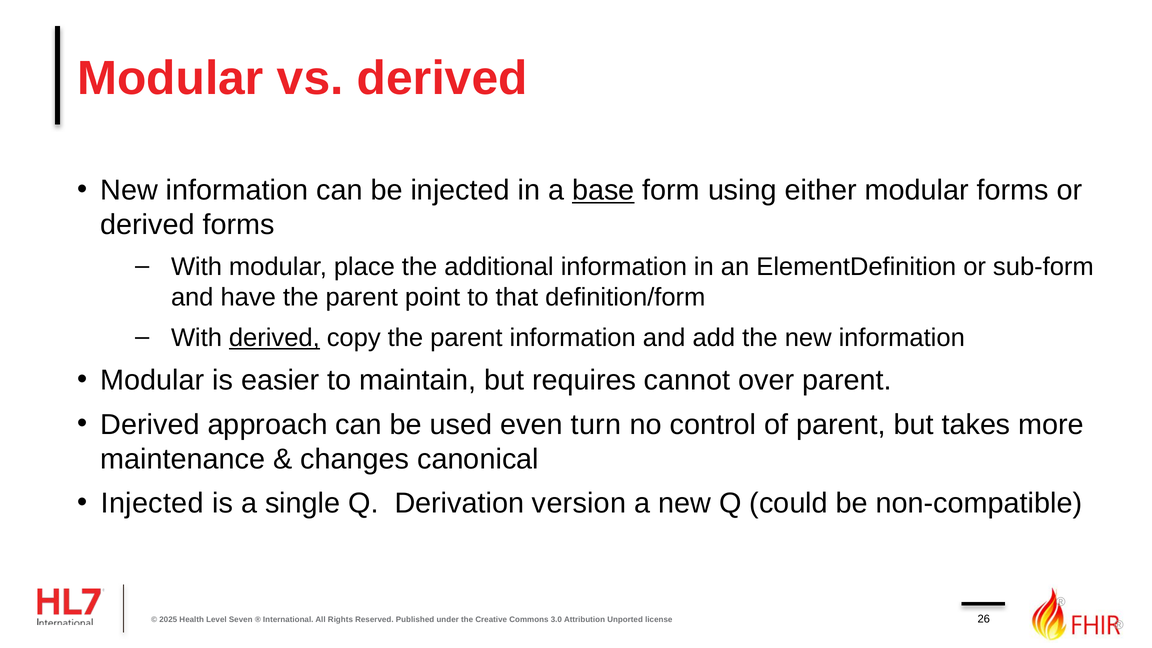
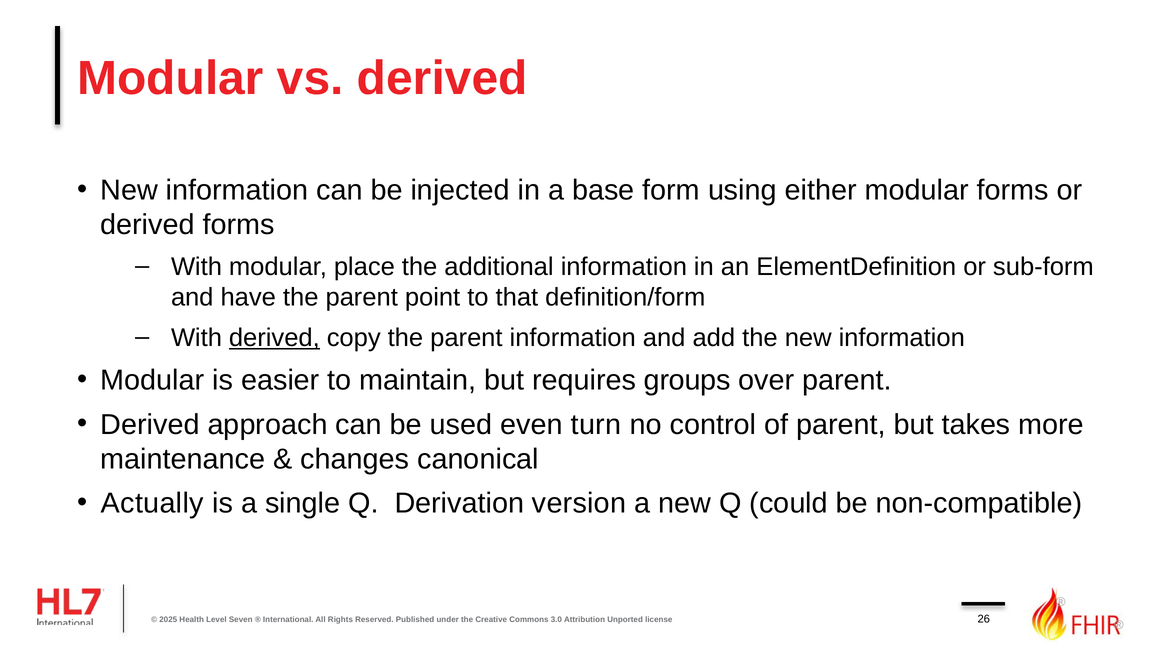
base underline: present -> none
cannot: cannot -> groups
Injected at (152, 503): Injected -> Actually
